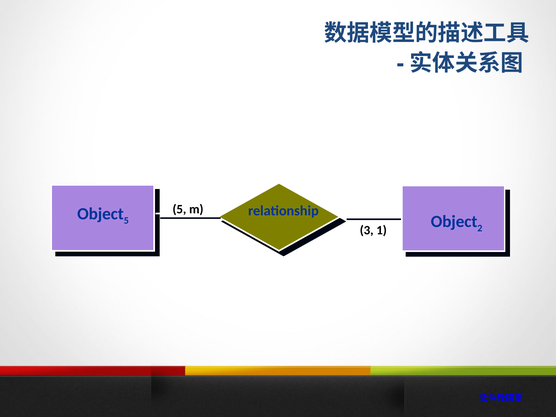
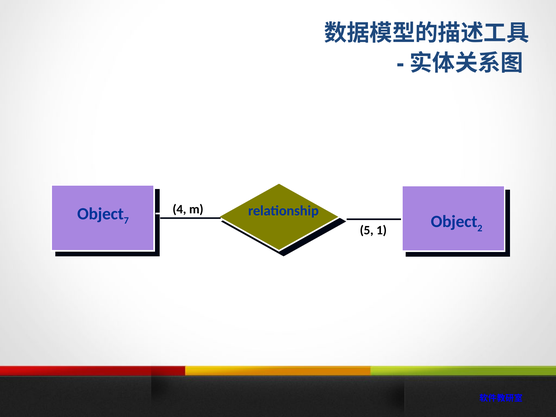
5 at (179, 209): 5 -> 4
5 at (126, 220): 5 -> 7
3: 3 -> 5
